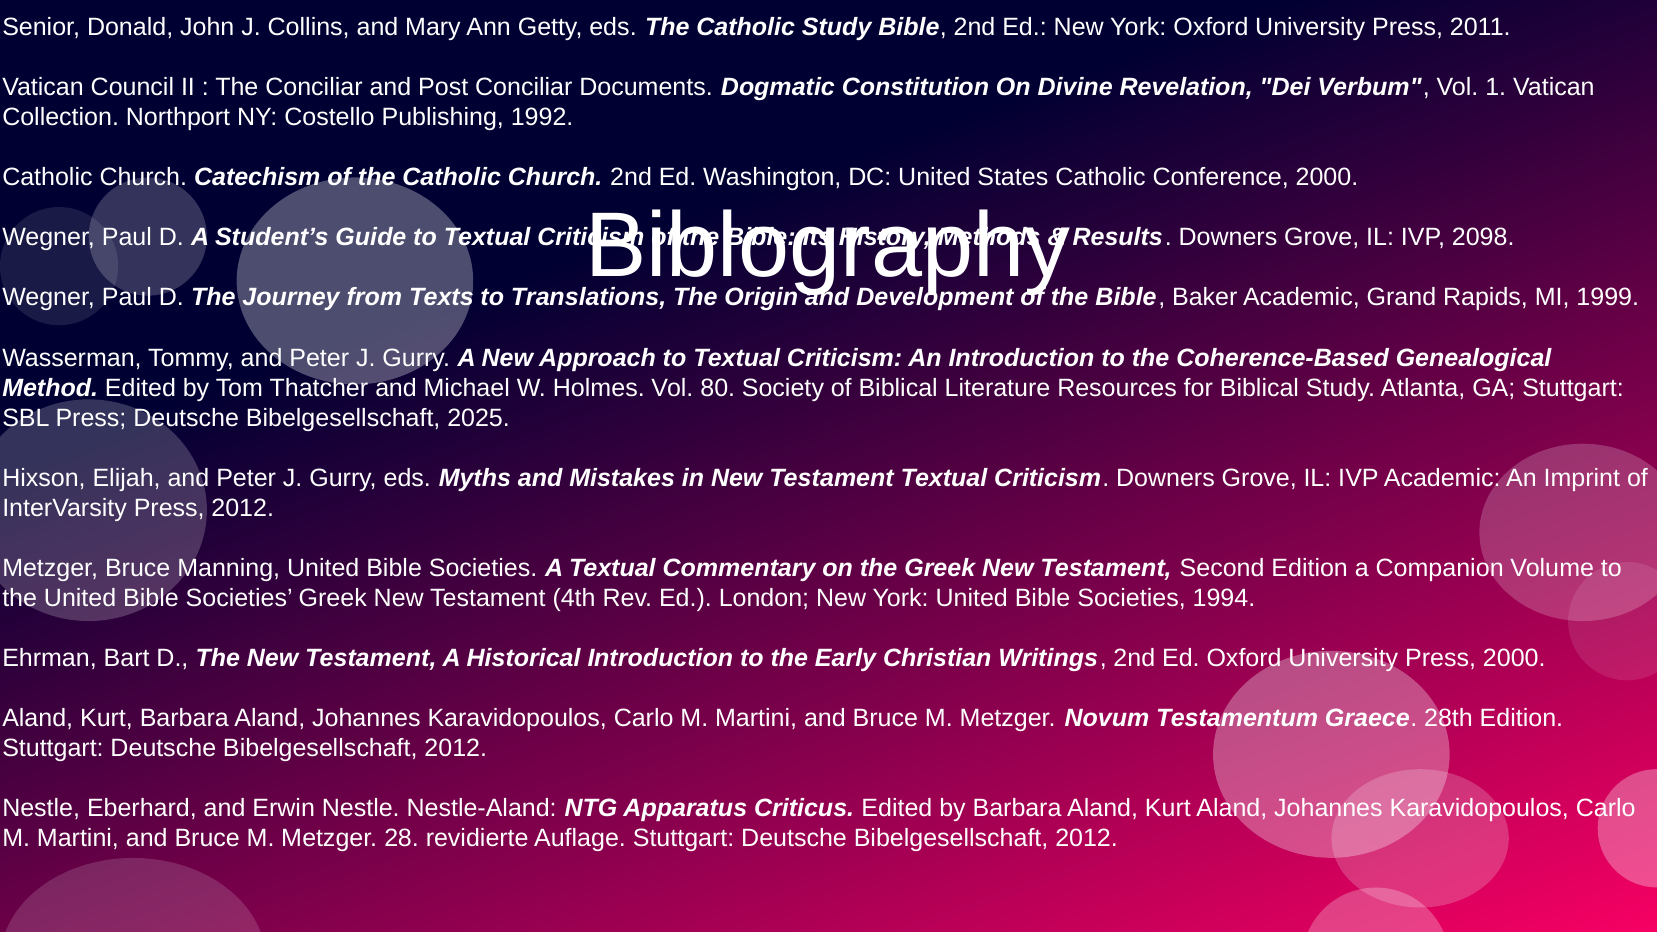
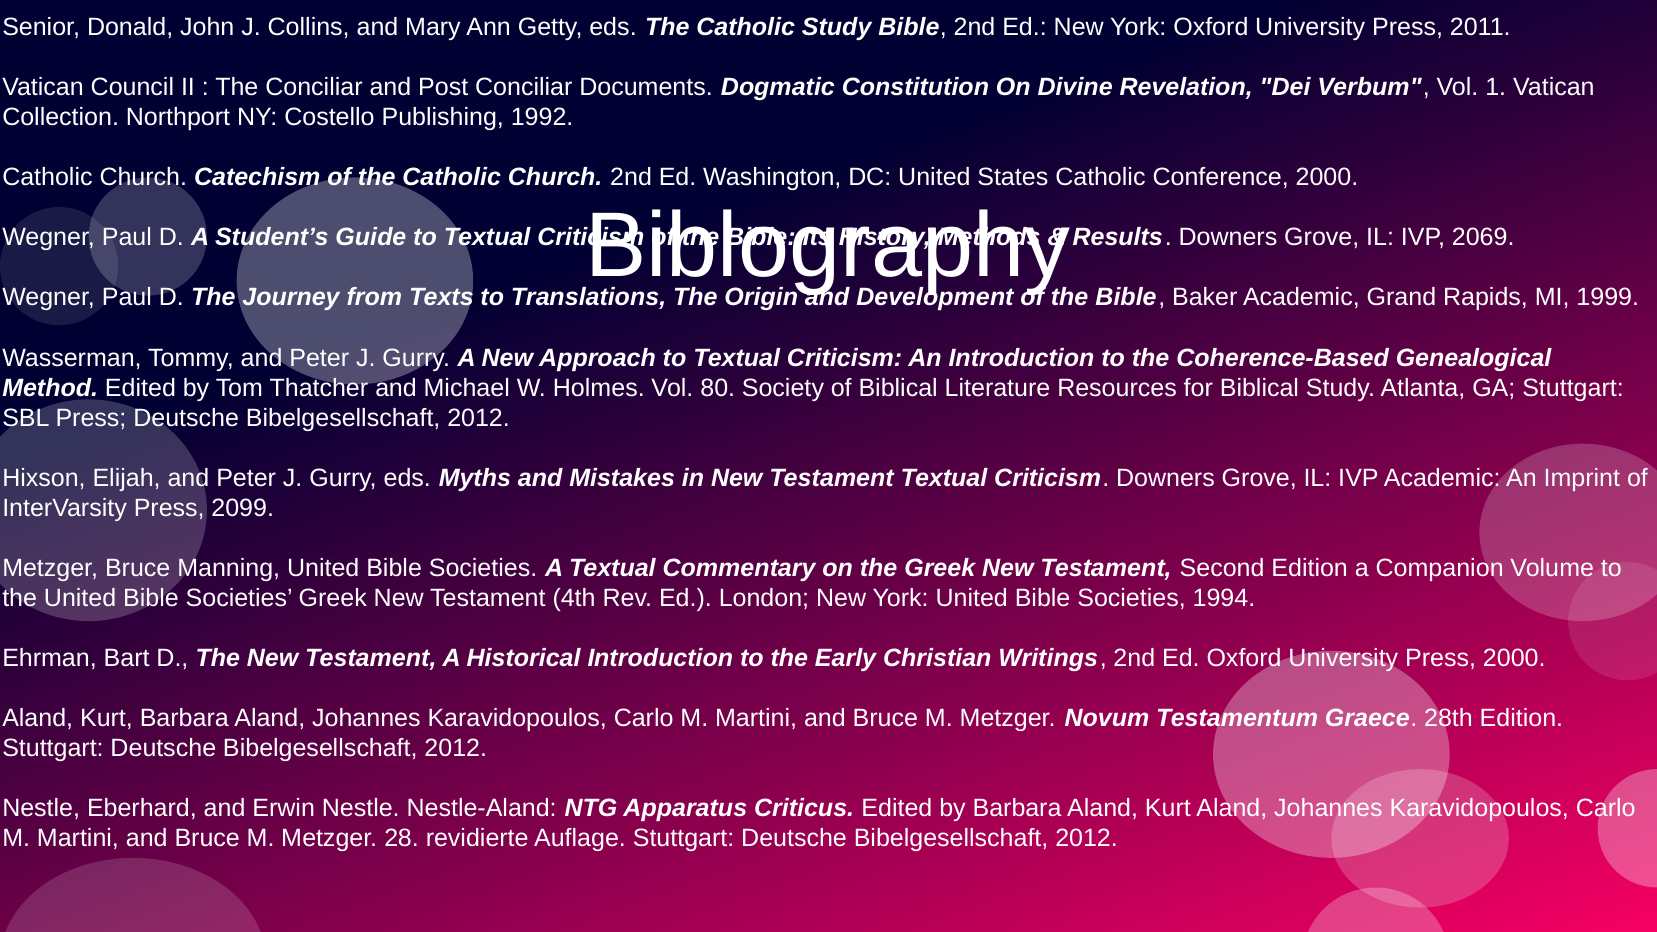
2098: 2098 -> 2069
Press Deutsche Bibelgesellschaft 2025: 2025 -> 2012
Press 2012: 2012 -> 2099
